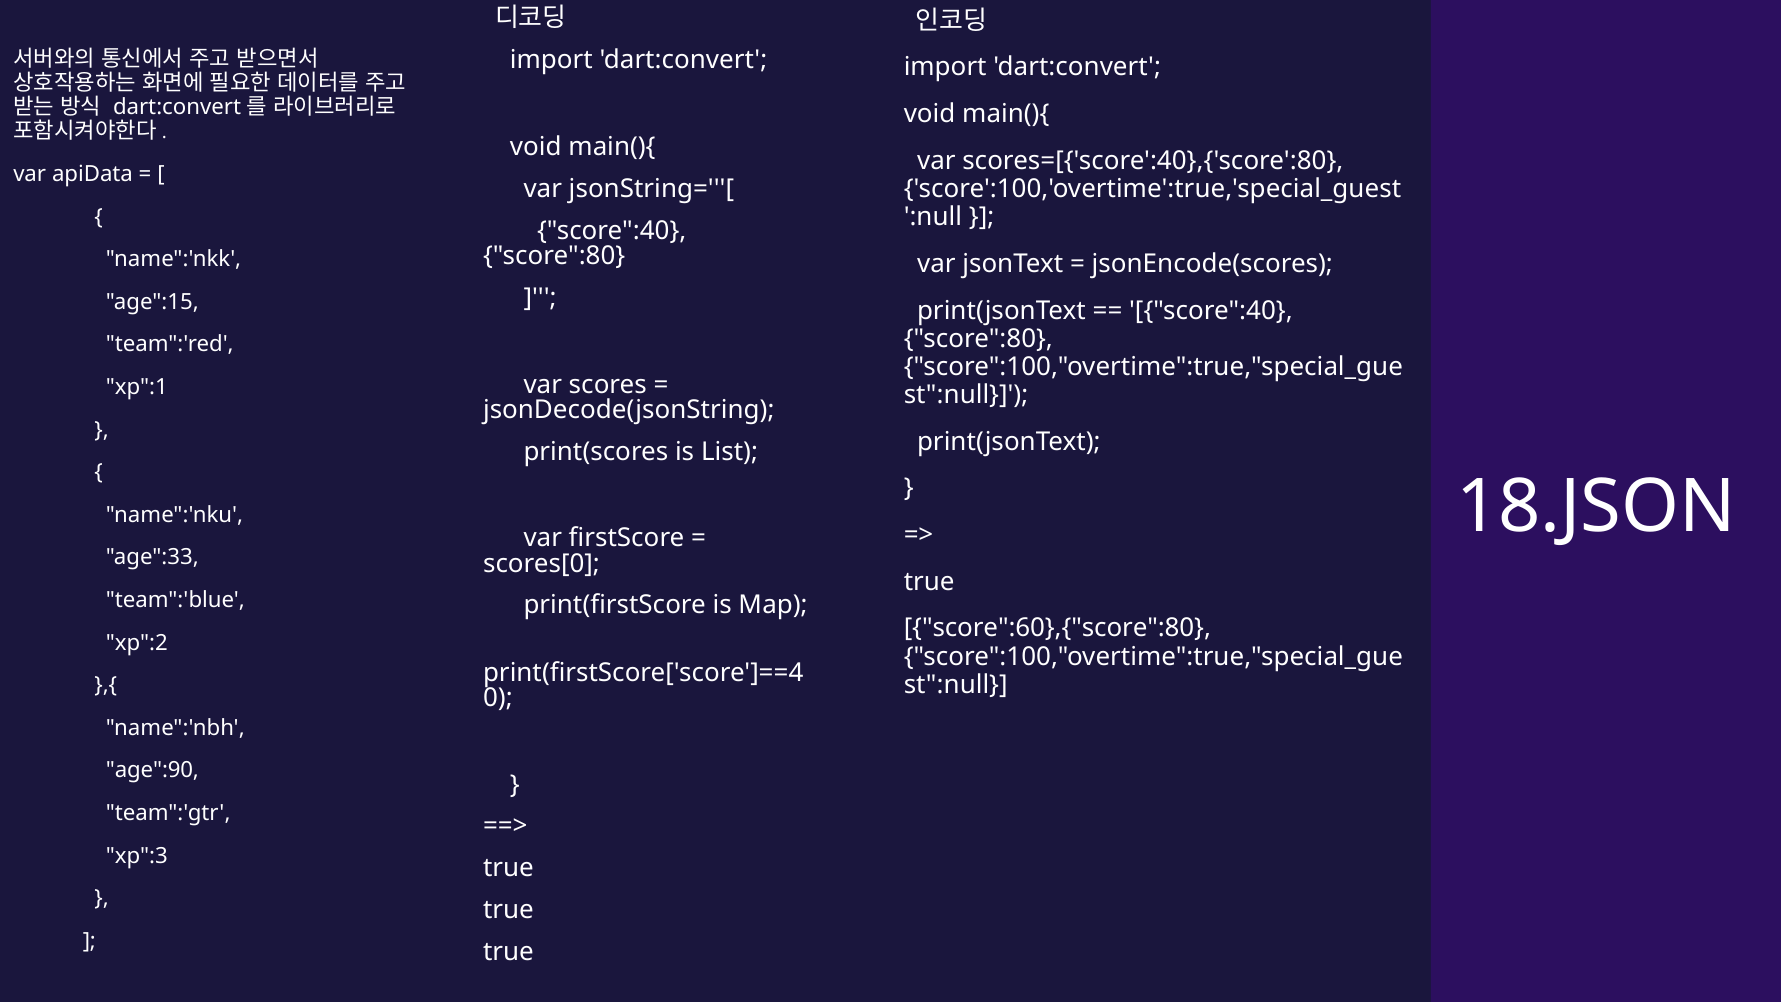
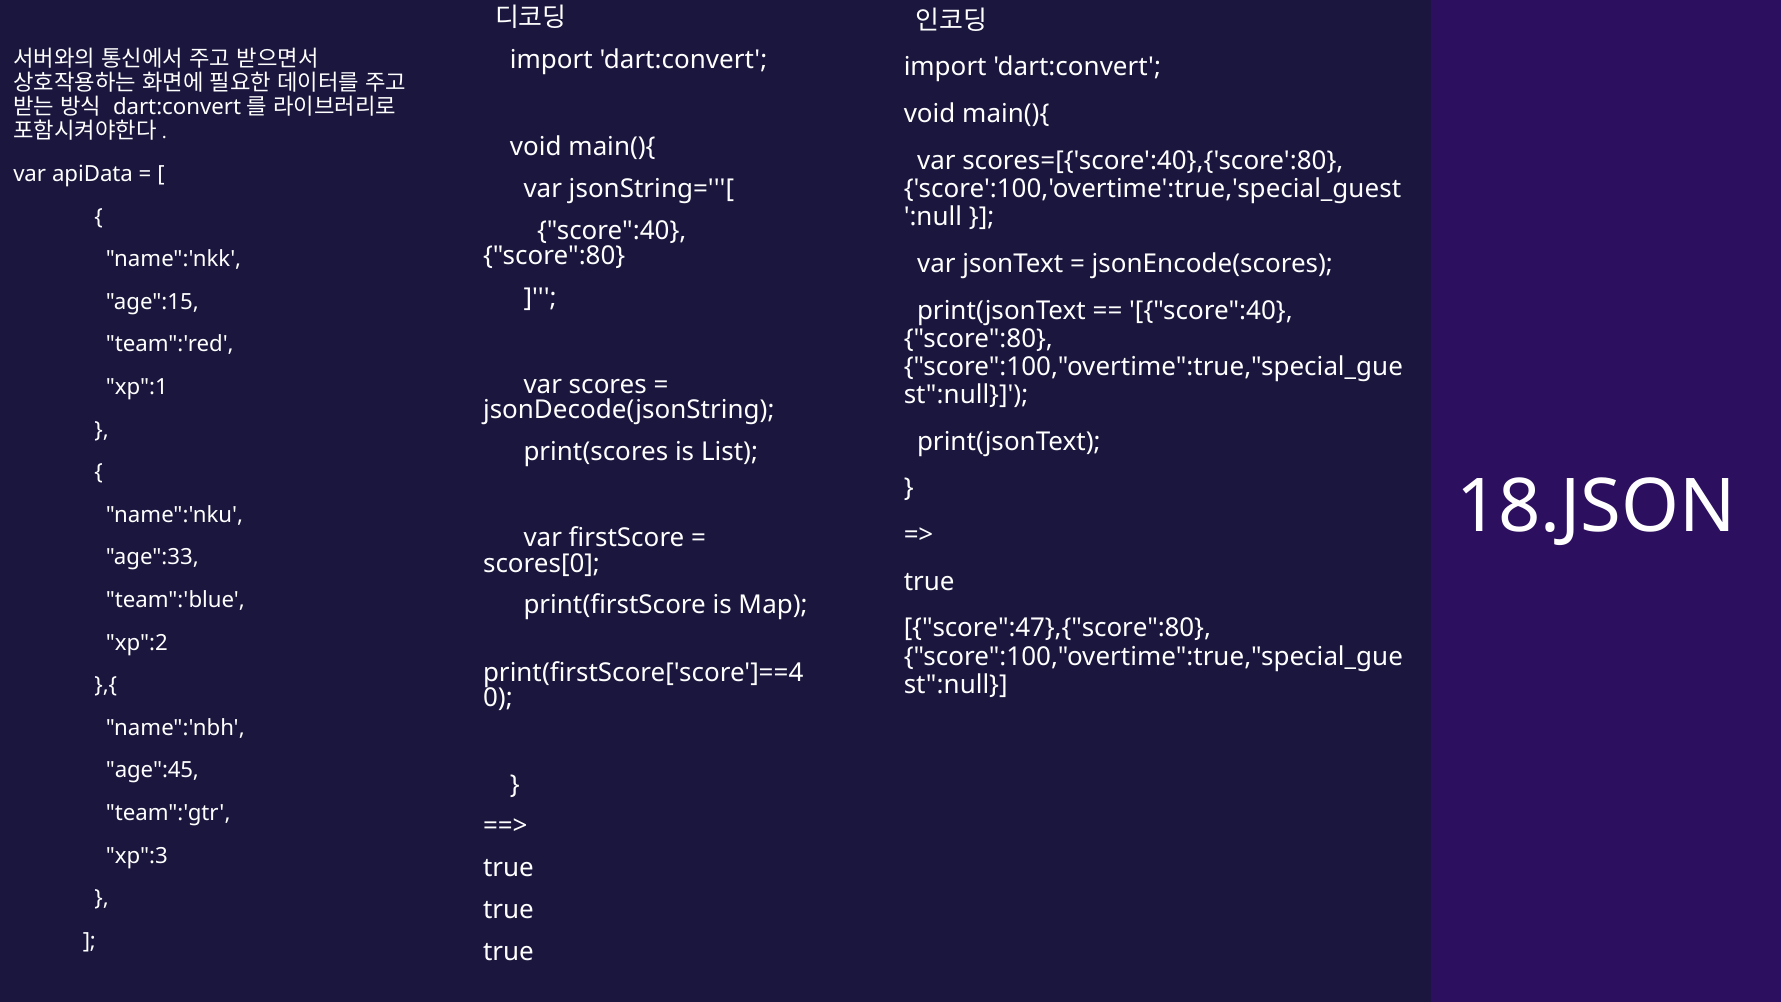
score":60},{"score":80: score":60},{"score":80 -> score":47},{"score":80
age":90: age":90 -> age":45
